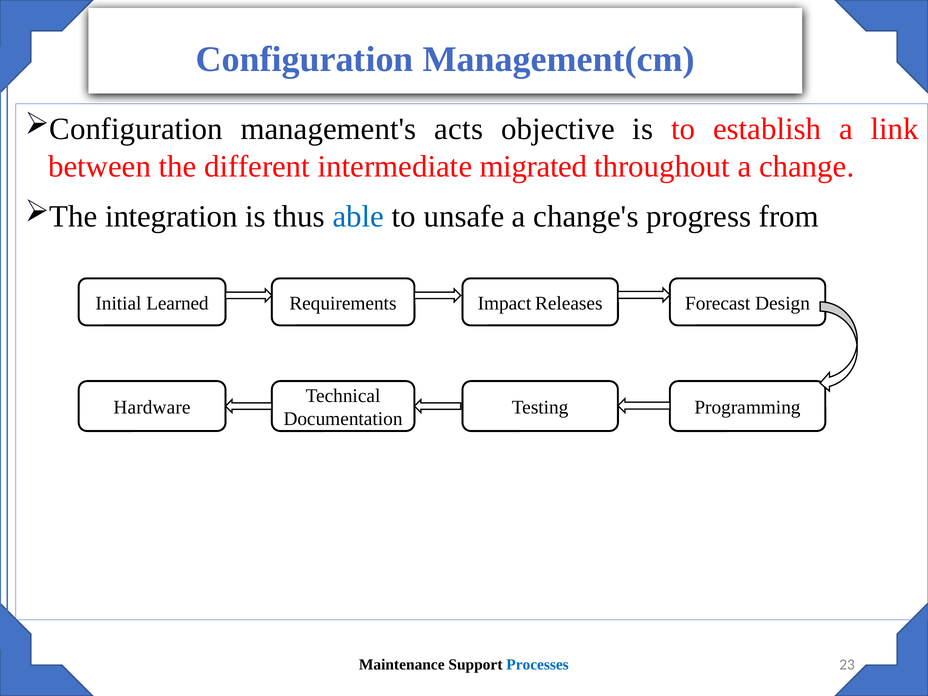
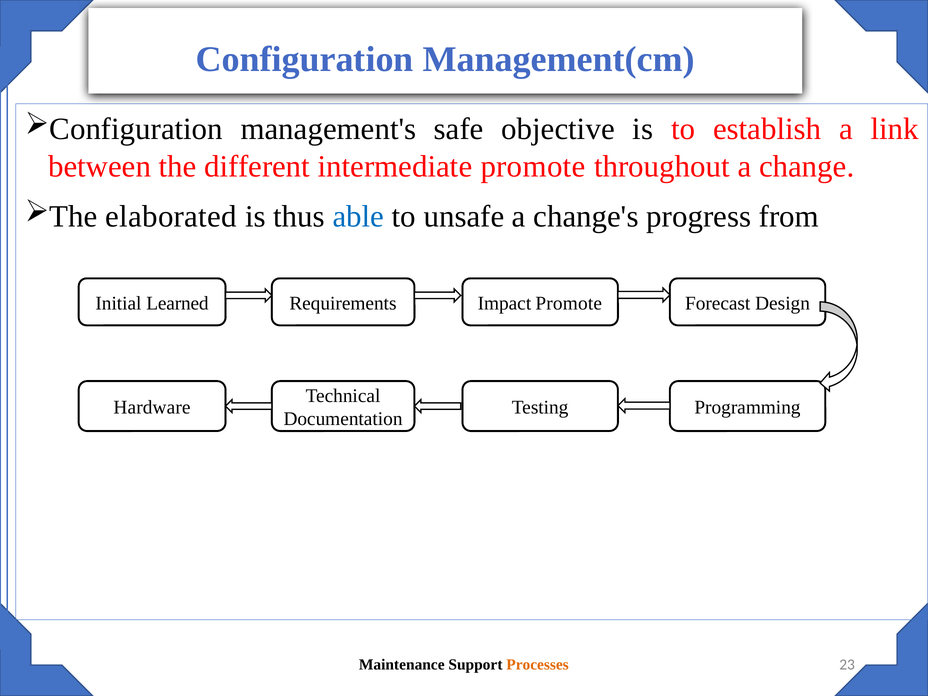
acts: acts -> safe
intermediate migrated: migrated -> promote
integration: integration -> elaborated
Impact Releases: Releases -> Promote
Processes colour: blue -> orange
